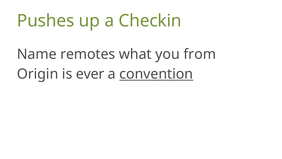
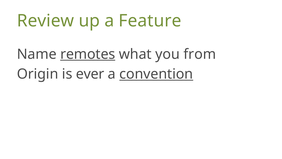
Pushes: Pushes -> Review
Checkin: Checkin -> Feature
remotes underline: none -> present
